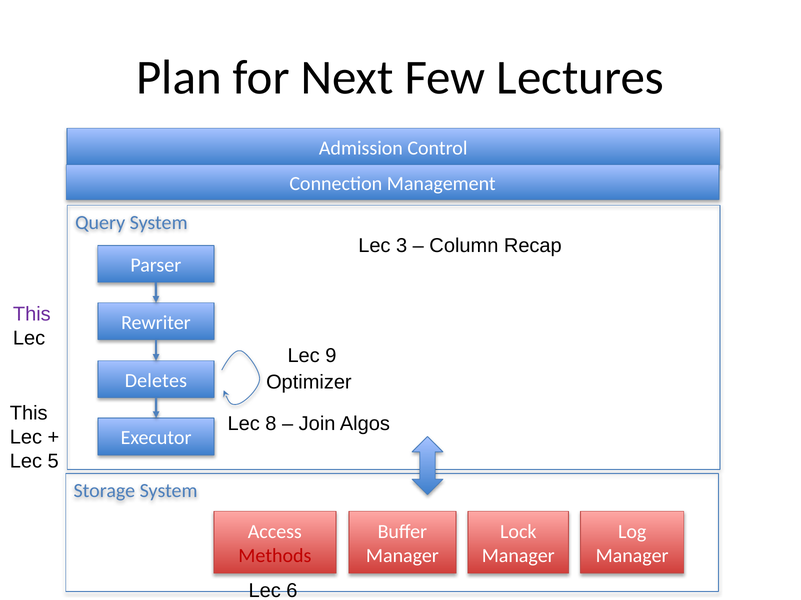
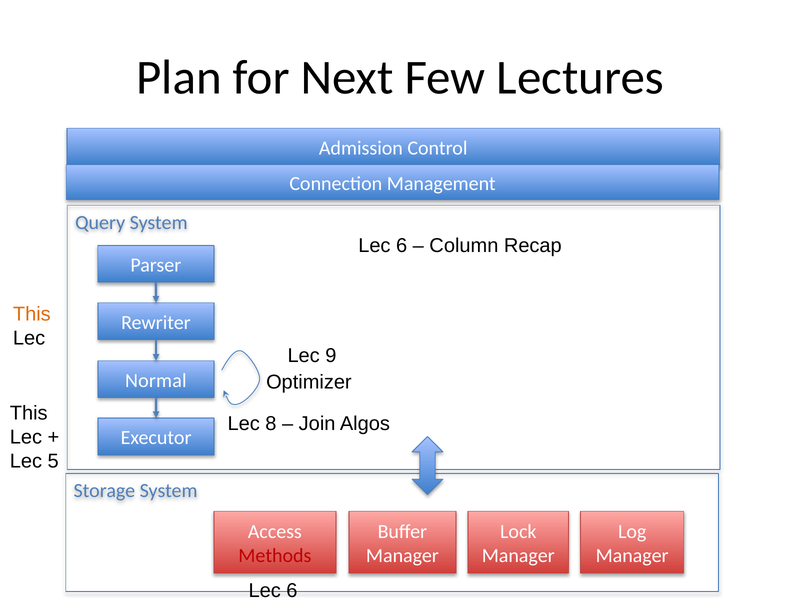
3 at (402, 246): 3 -> 6
This at (32, 314) colour: purple -> orange
Deletes: Deletes -> Normal
